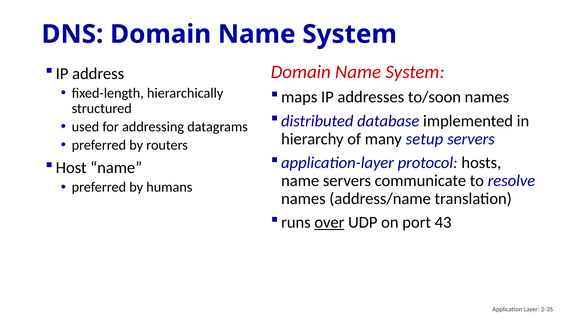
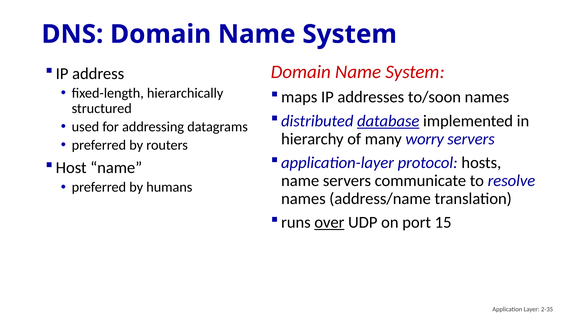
database underline: none -> present
setup: setup -> worry
43: 43 -> 15
